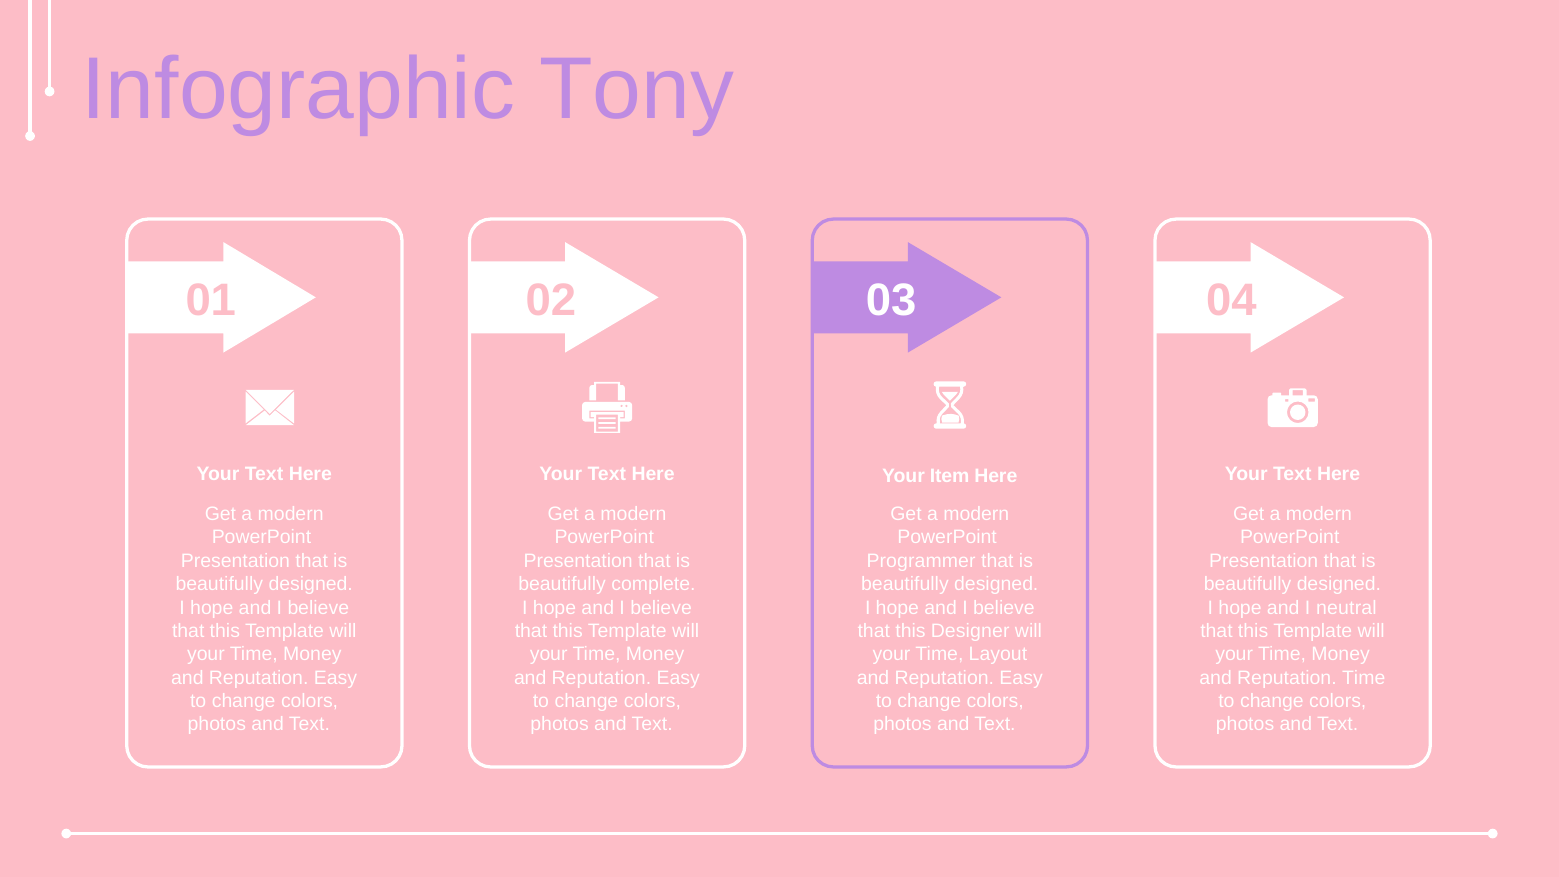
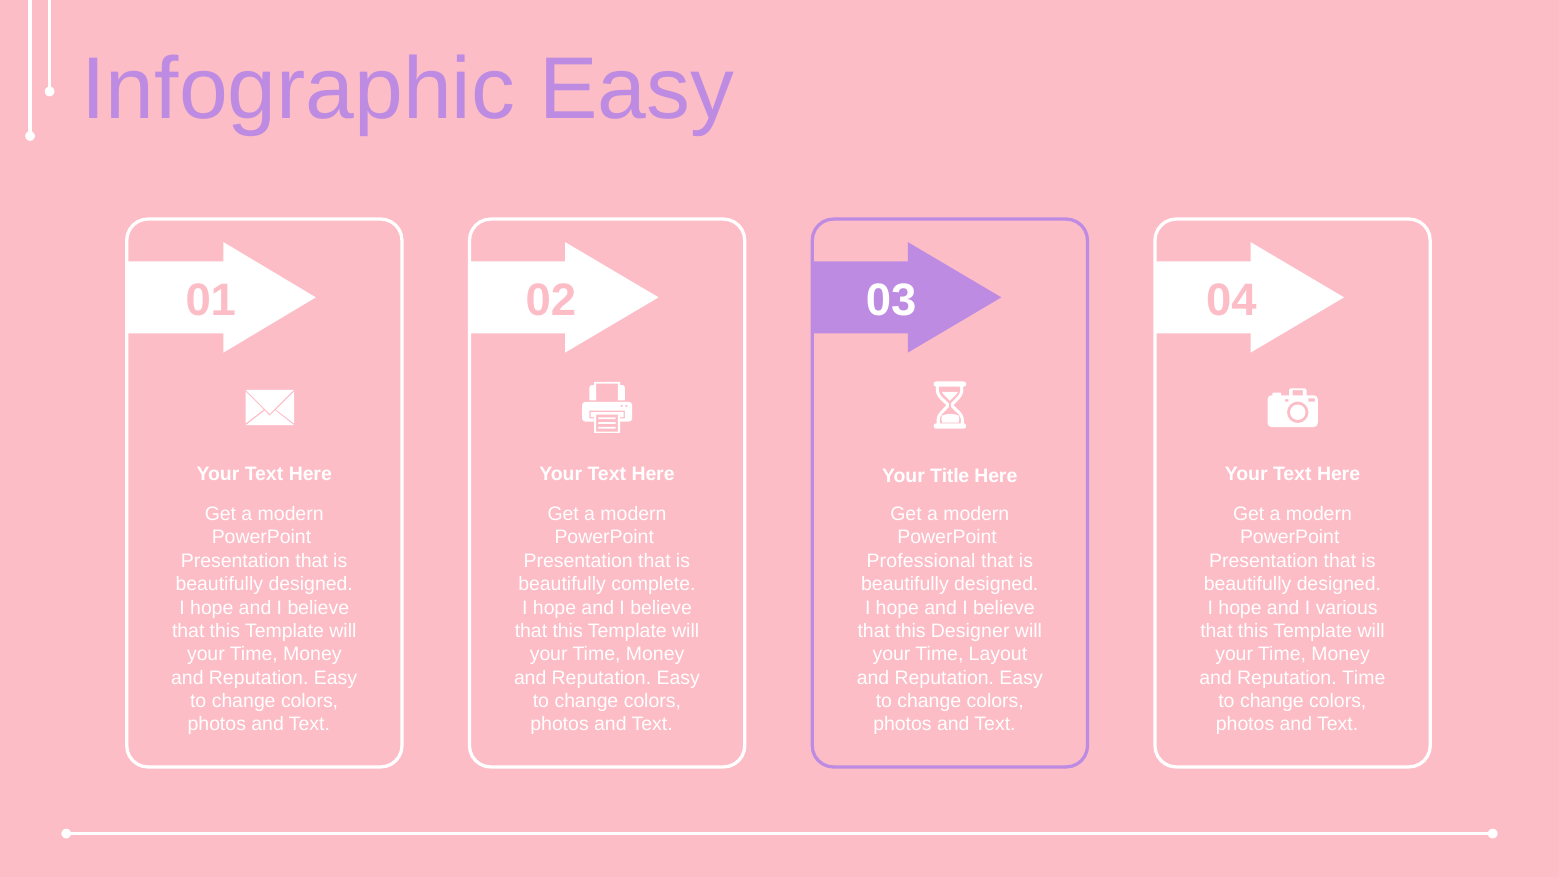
Infographic Tony: Tony -> Easy
Item: Item -> Title
Programmer: Programmer -> Professional
neutral: neutral -> various
